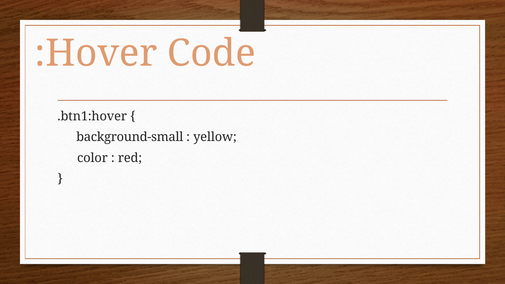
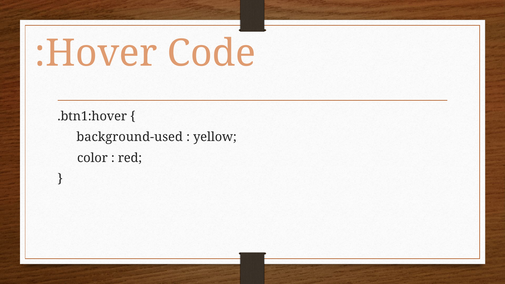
background-small: background-small -> background-used
